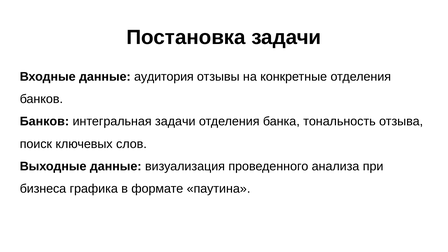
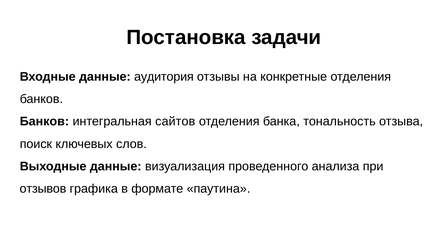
интегральная задачи: задачи -> сайтов
бизнеса: бизнеса -> отзывов
